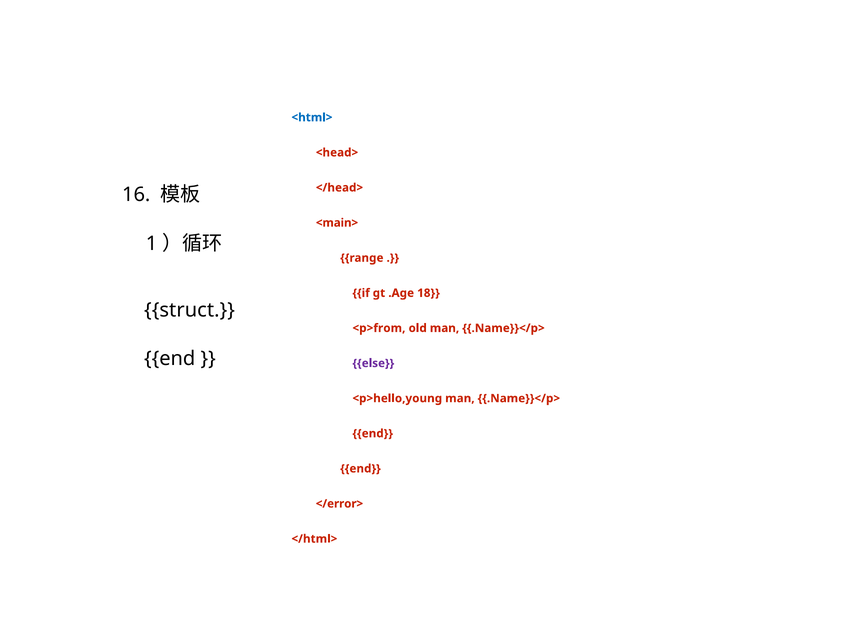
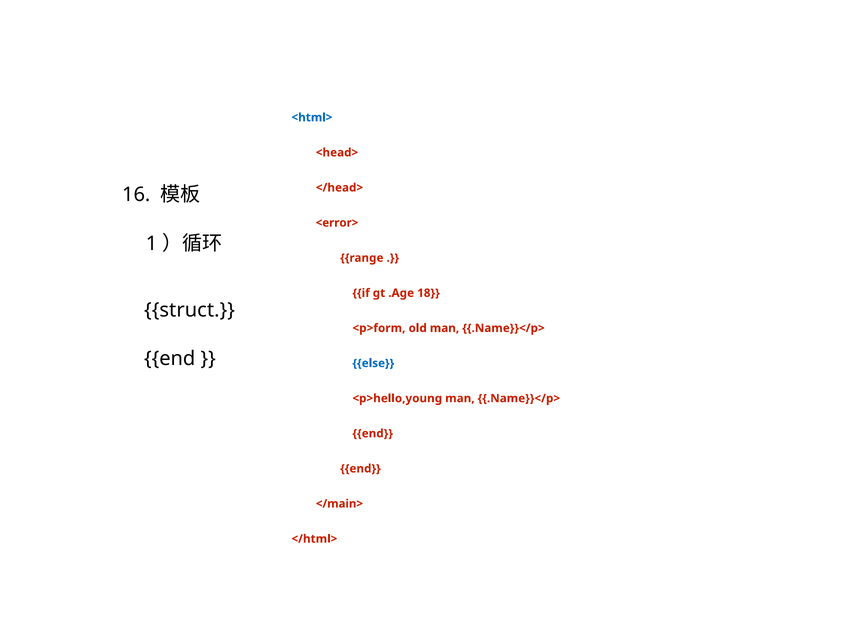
<main>: <main> -> <error>
<p>from: <p>from -> <p>form
else colour: purple -> blue
</error>: </error> -> </main>
